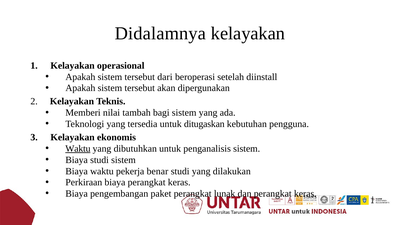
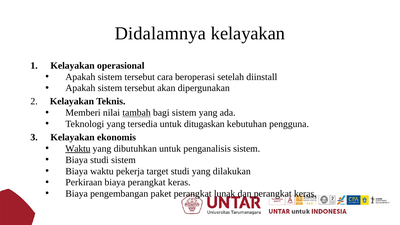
dari: dari -> cara
tambah underline: none -> present
benar: benar -> target
